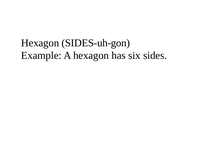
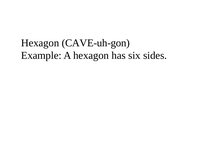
SIDES-uh-gon: SIDES-uh-gon -> CAVE-uh-gon
